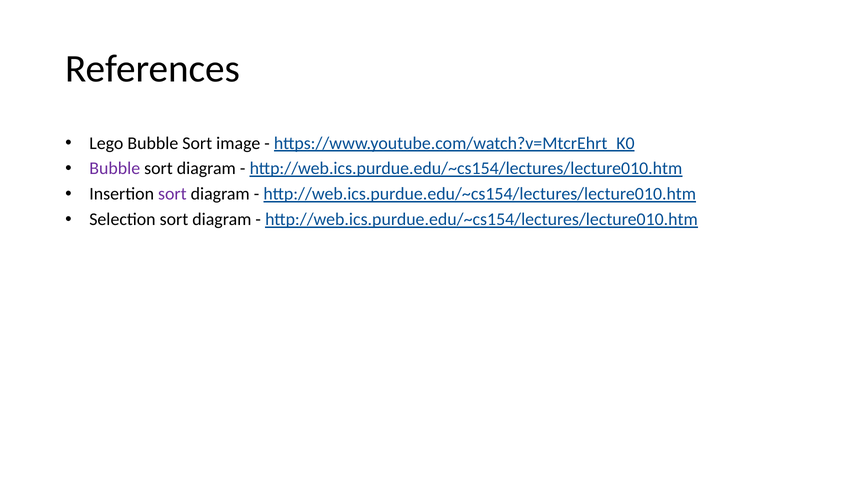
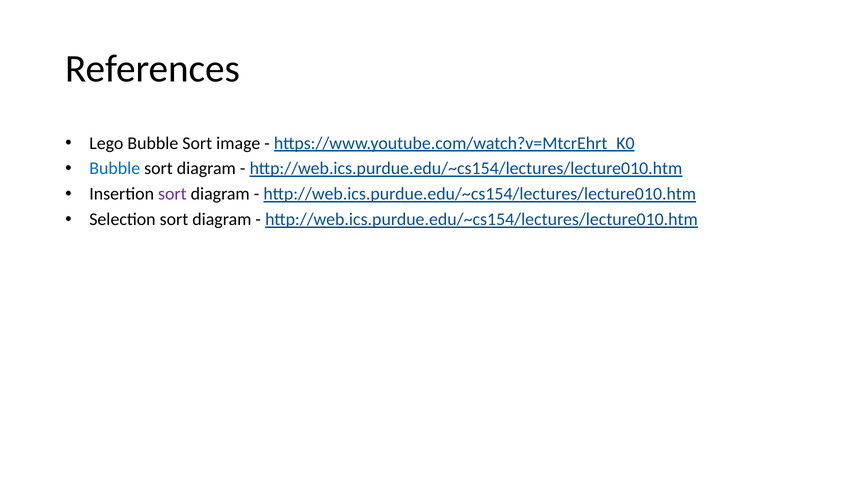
Bubble at (115, 168) colour: purple -> blue
